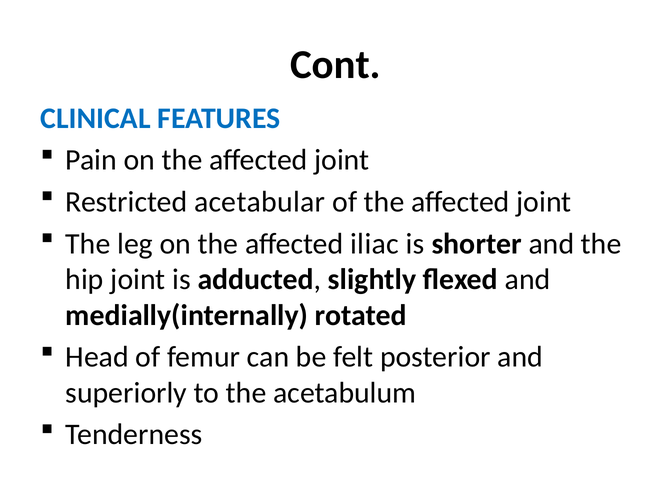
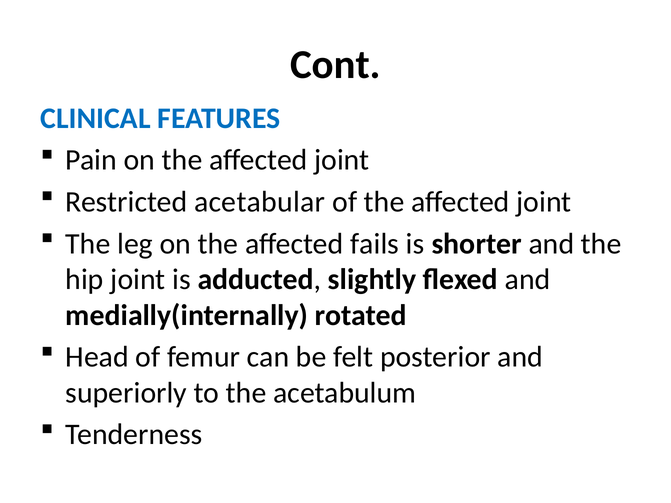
iliac: iliac -> fails
